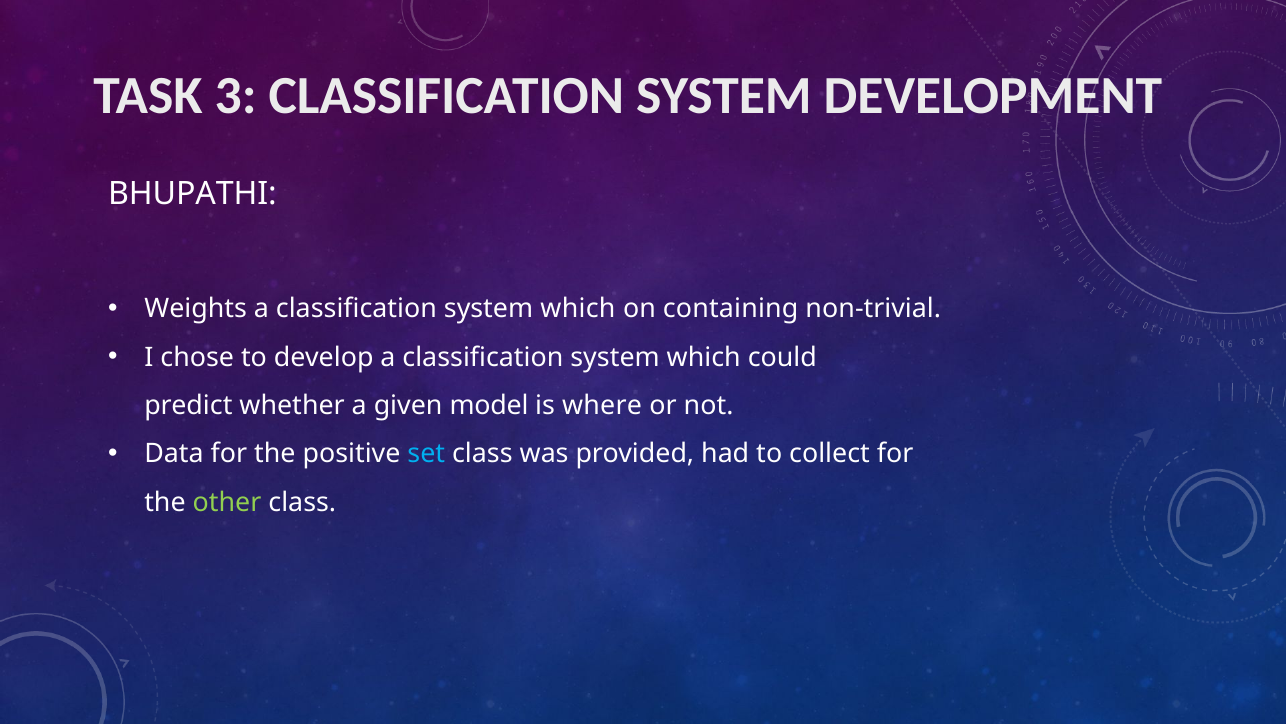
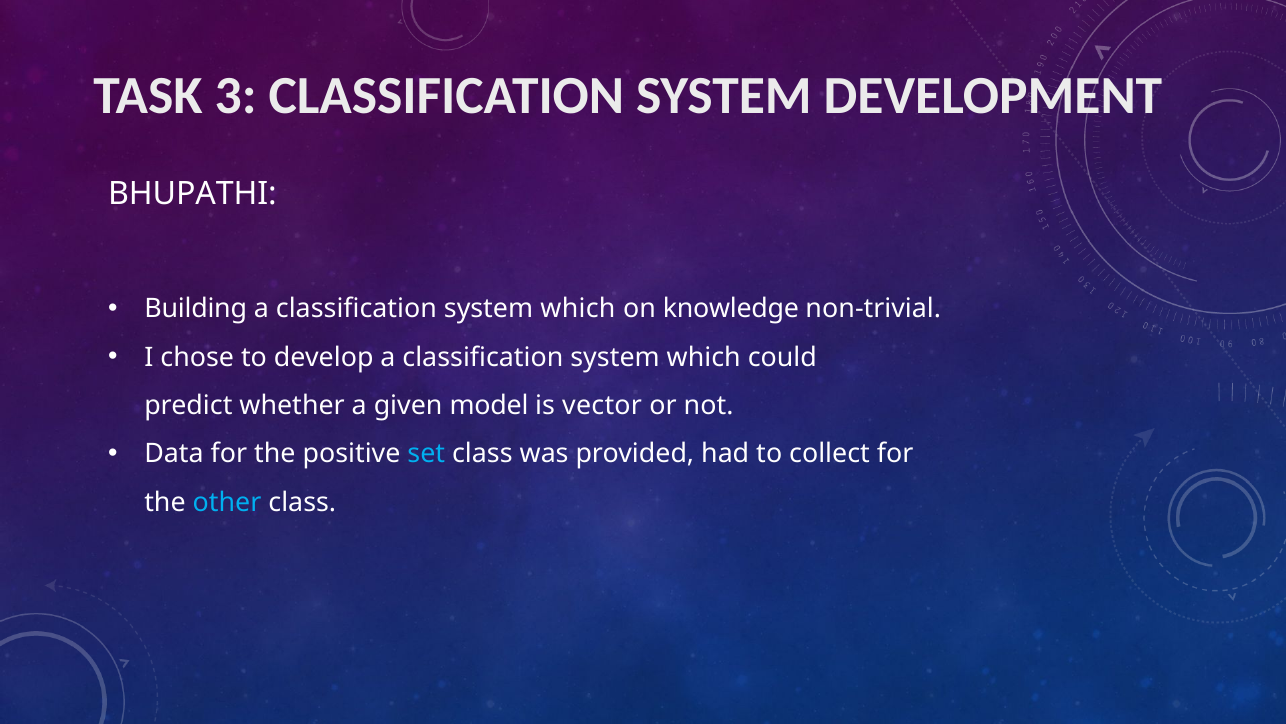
Weights: Weights -> Building
containing: containing -> knowledge
where: where -> vector
other colour: light green -> light blue
